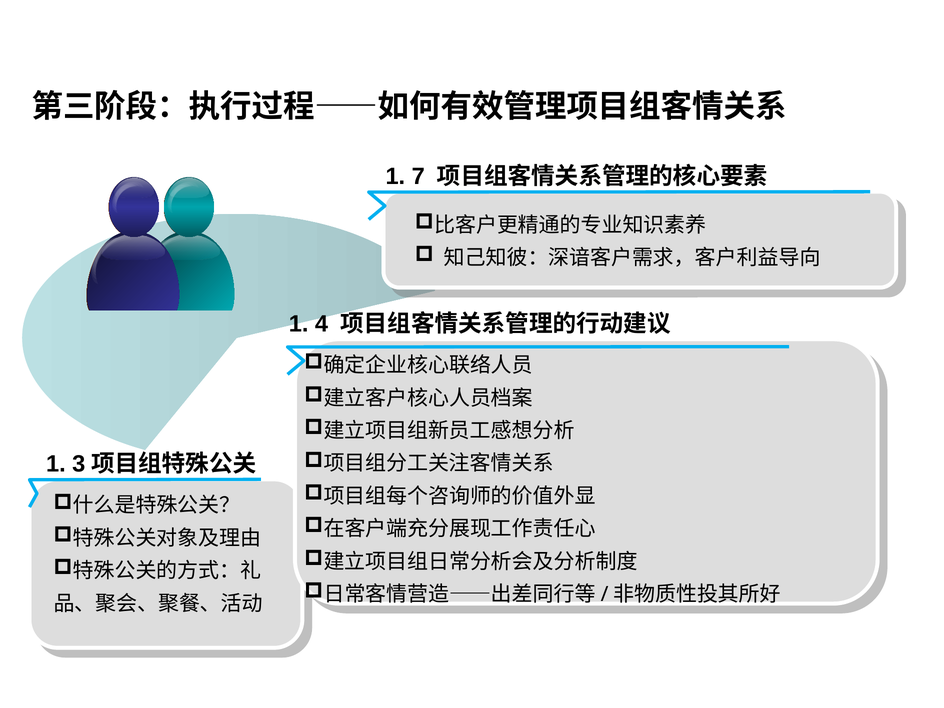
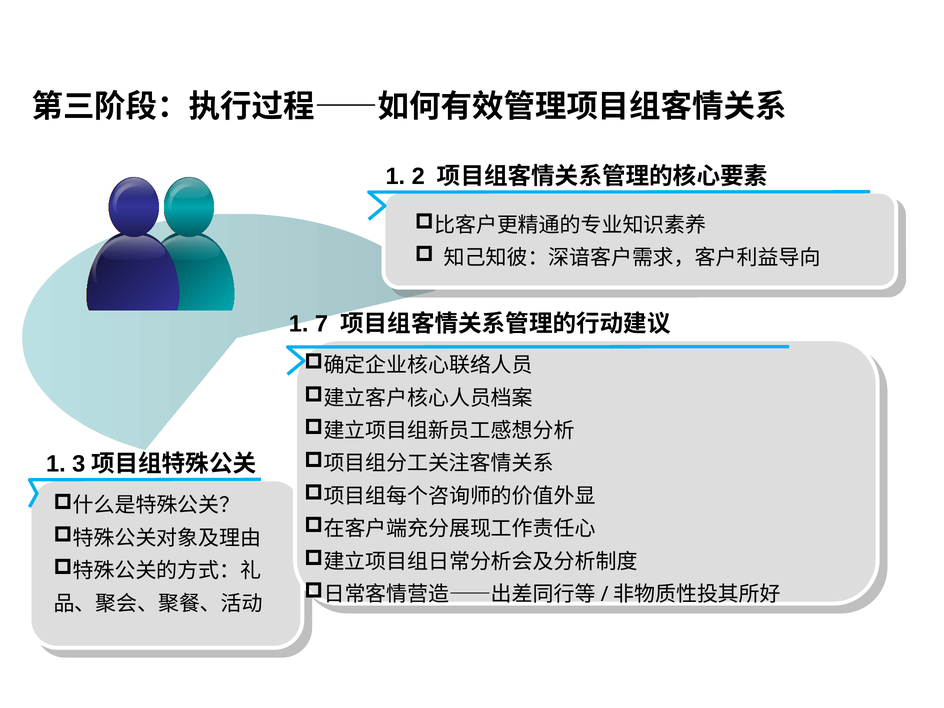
7: 7 -> 2
4: 4 -> 7
